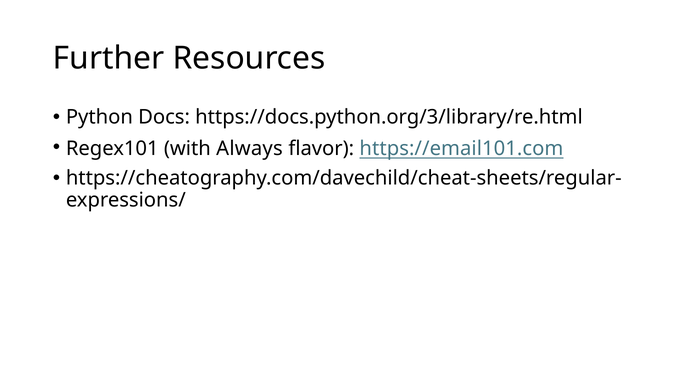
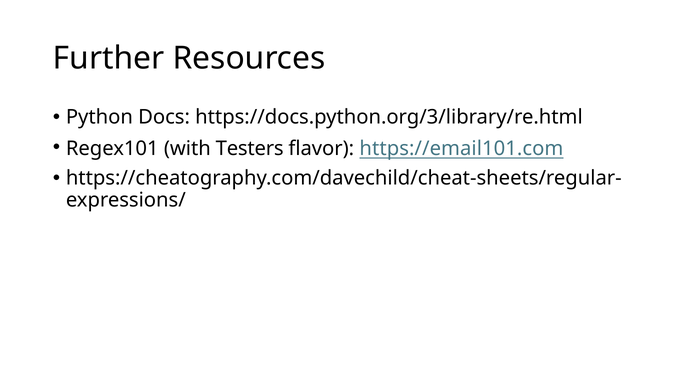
Always: Always -> Testers
